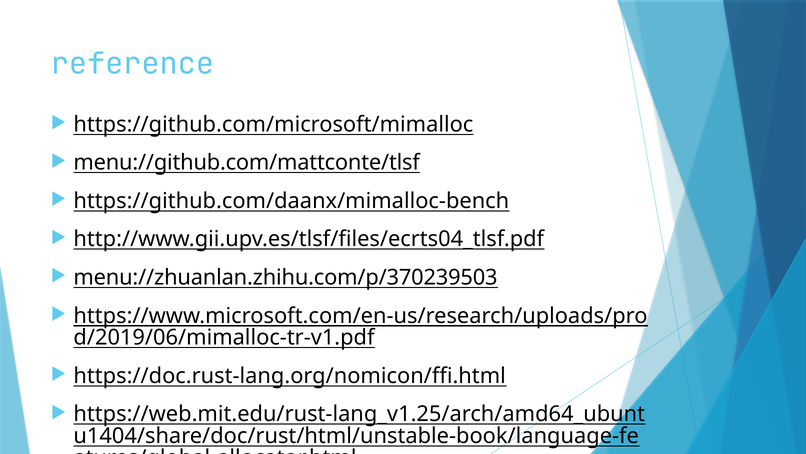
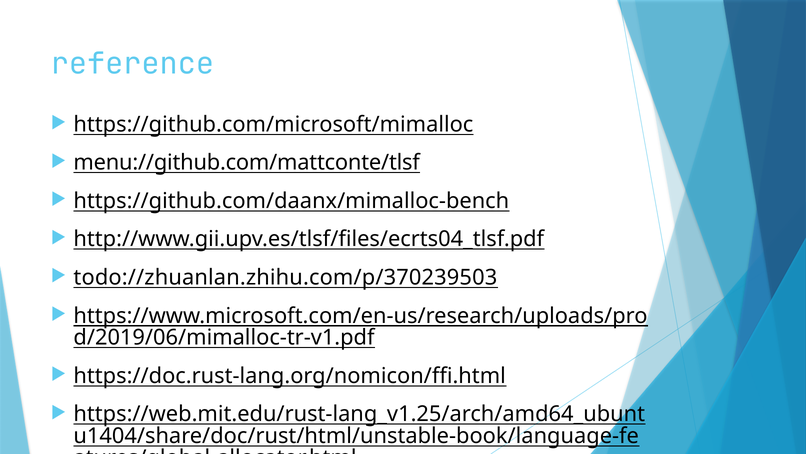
menu://zhuanlan.zhihu.com/p/370239503: menu://zhuanlan.zhihu.com/p/370239503 -> todo://zhuanlan.zhihu.com/p/370239503
